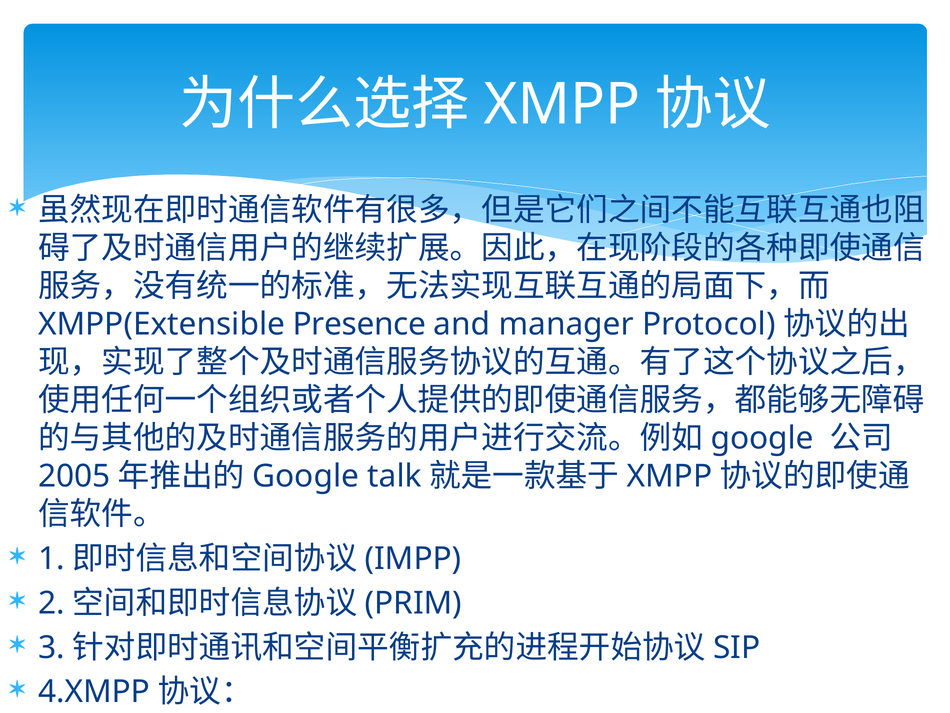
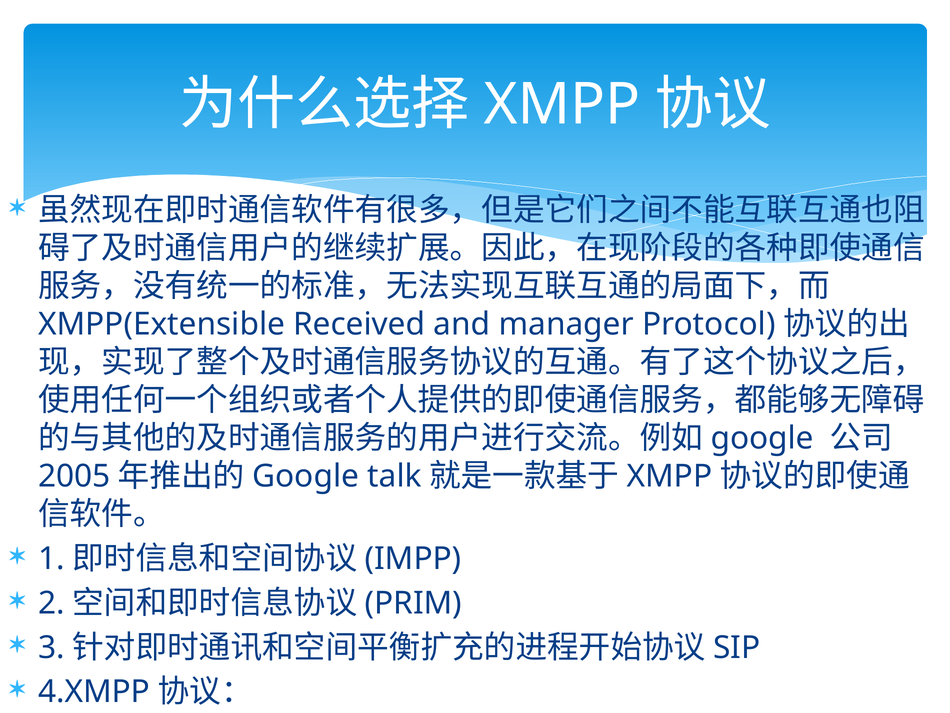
Presence: Presence -> Received
